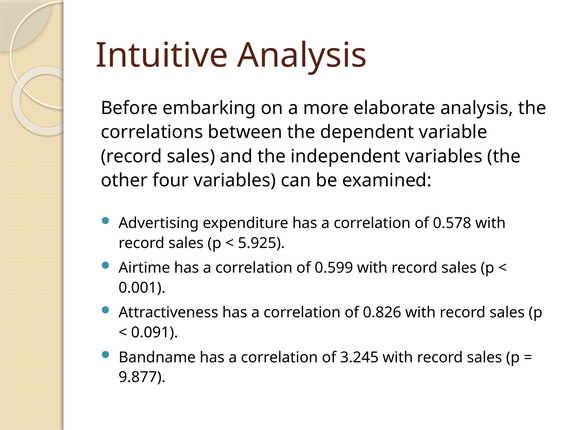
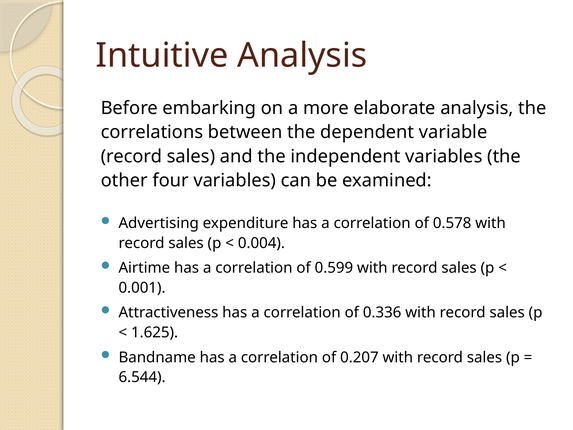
5.925: 5.925 -> 0.004
0.826: 0.826 -> 0.336
0.091: 0.091 -> 1.625
3.245: 3.245 -> 0.207
9.877: 9.877 -> 6.544
